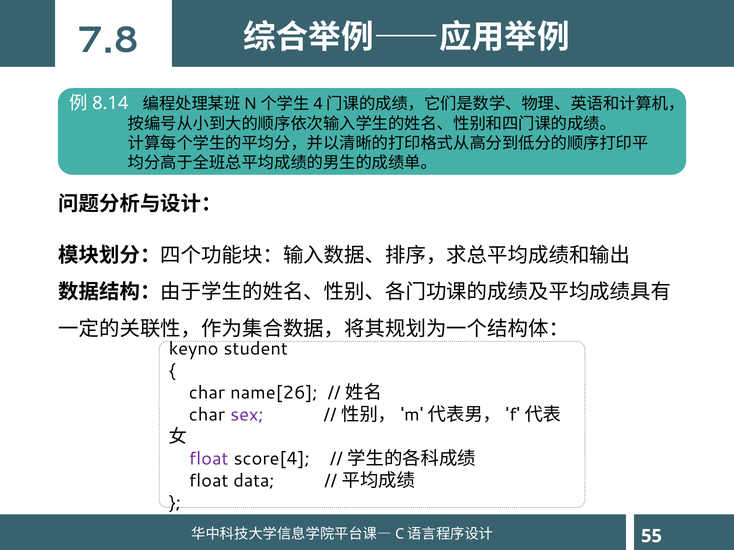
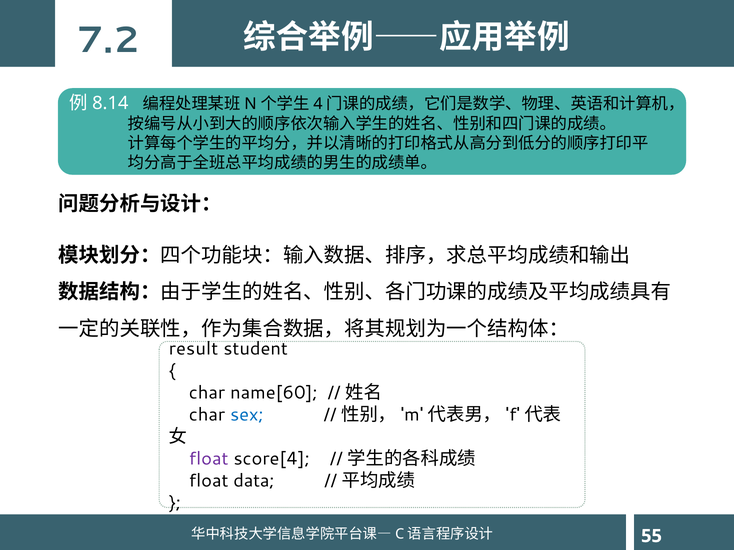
7.8: 7.8 -> 7.2
keyno: keyno -> result
name[26: name[26 -> name[60
sex colour: purple -> blue
